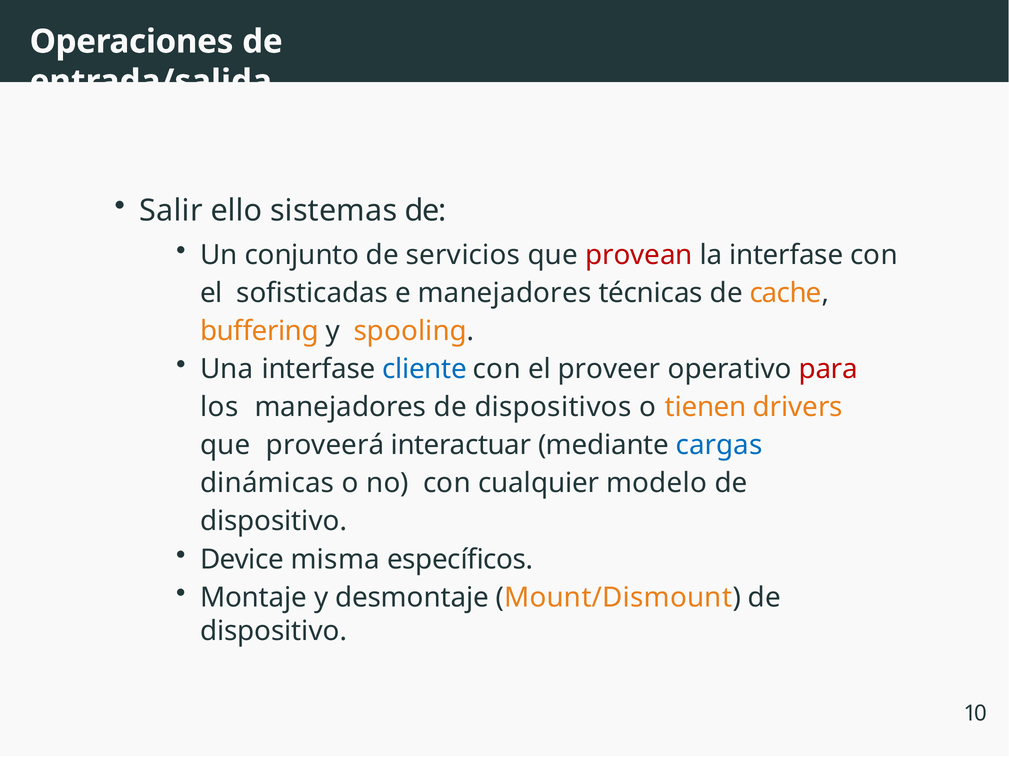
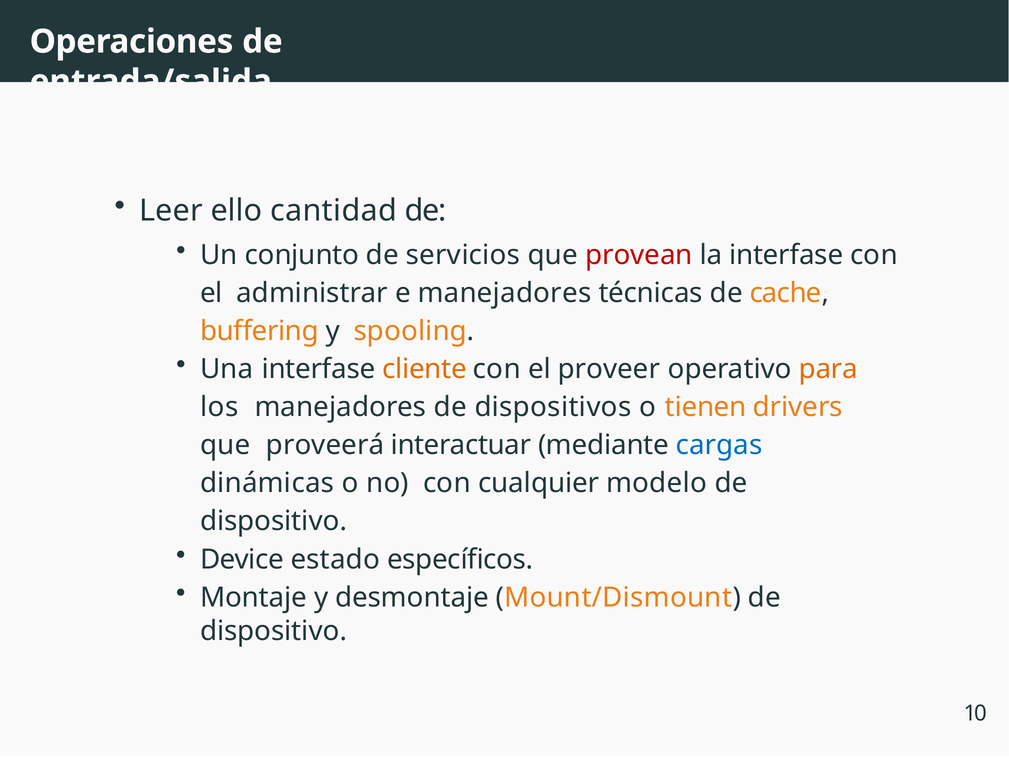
Salir: Salir -> Leer
sistemas: sistemas -> cantidad
sofisticadas: sofisticadas -> administrar
cliente colour: blue -> orange
para colour: red -> orange
misma: misma -> estado
